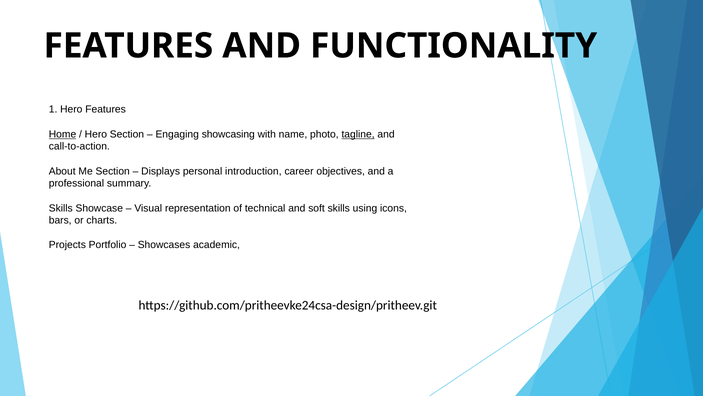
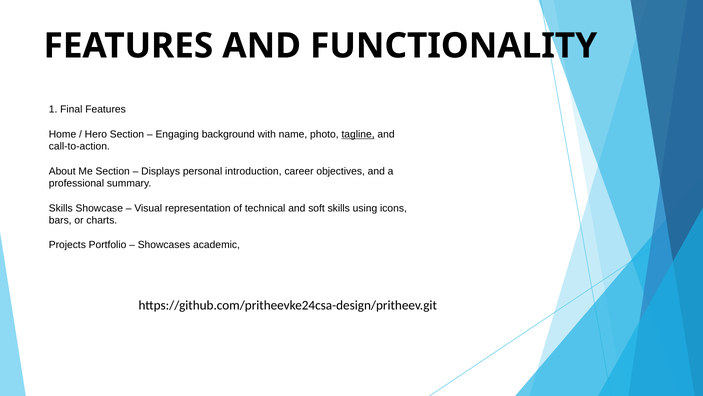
1 Hero: Hero -> Final
Home underline: present -> none
showcasing: showcasing -> background
